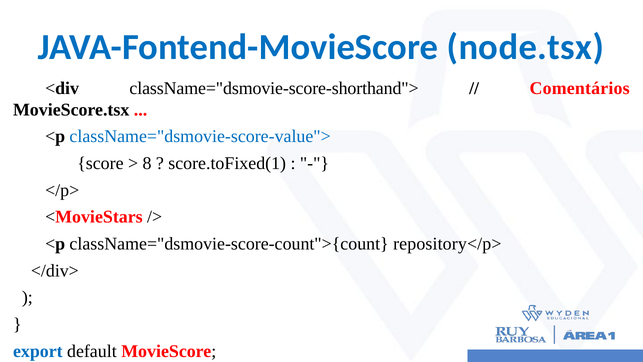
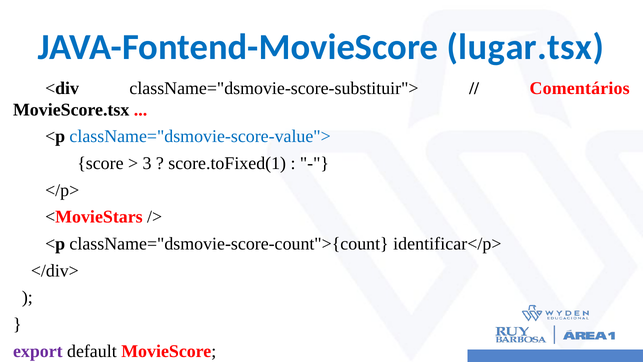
node.tsx: node.tsx -> lugar.tsx
className="dsmovie-score-shorthand">: className="dsmovie-score-shorthand"> -> className="dsmovie-score-substituir">
8: 8 -> 3
repository</p>: repository</p> -> identificar</p>
export colour: blue -> purple
